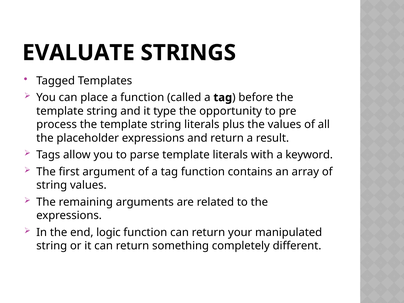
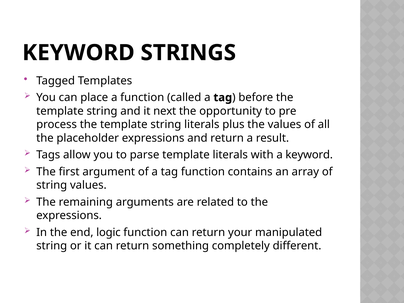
EVALUATE at (79, 53): EVALUATE -> KEYWORD
type: type -> next
